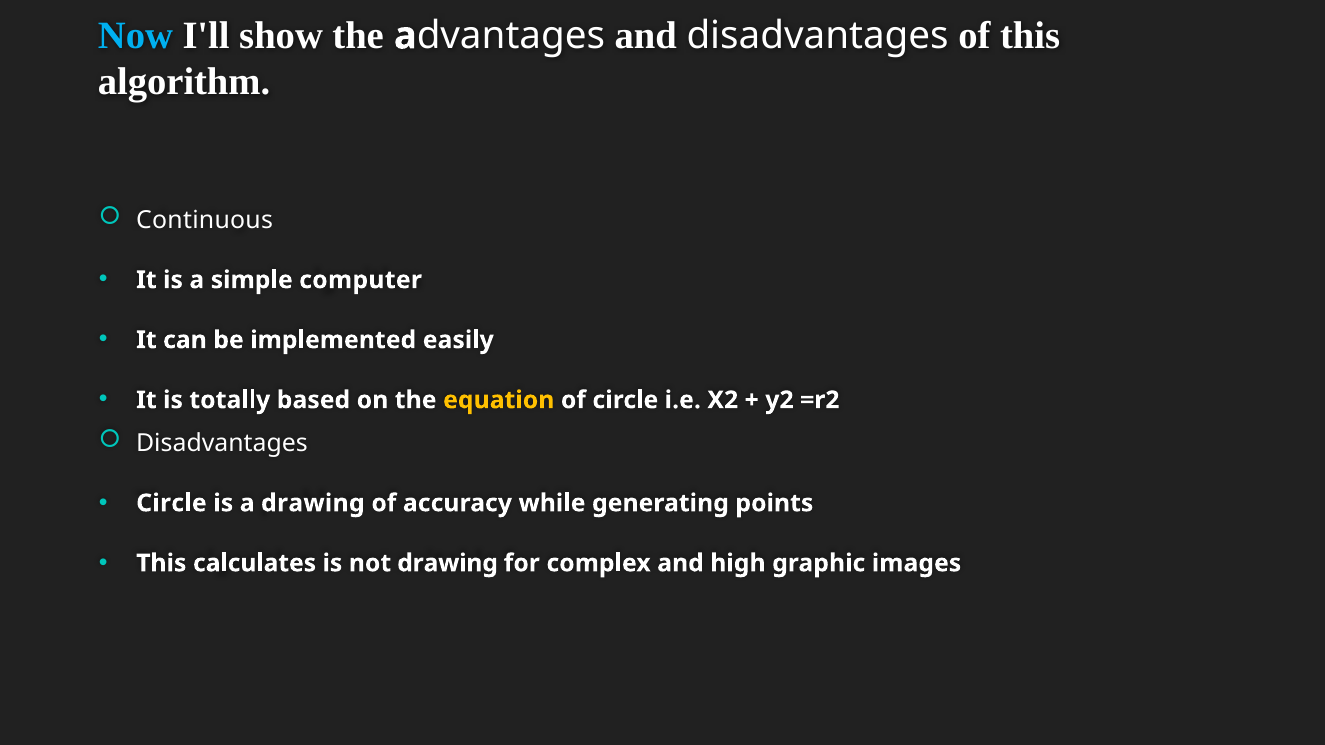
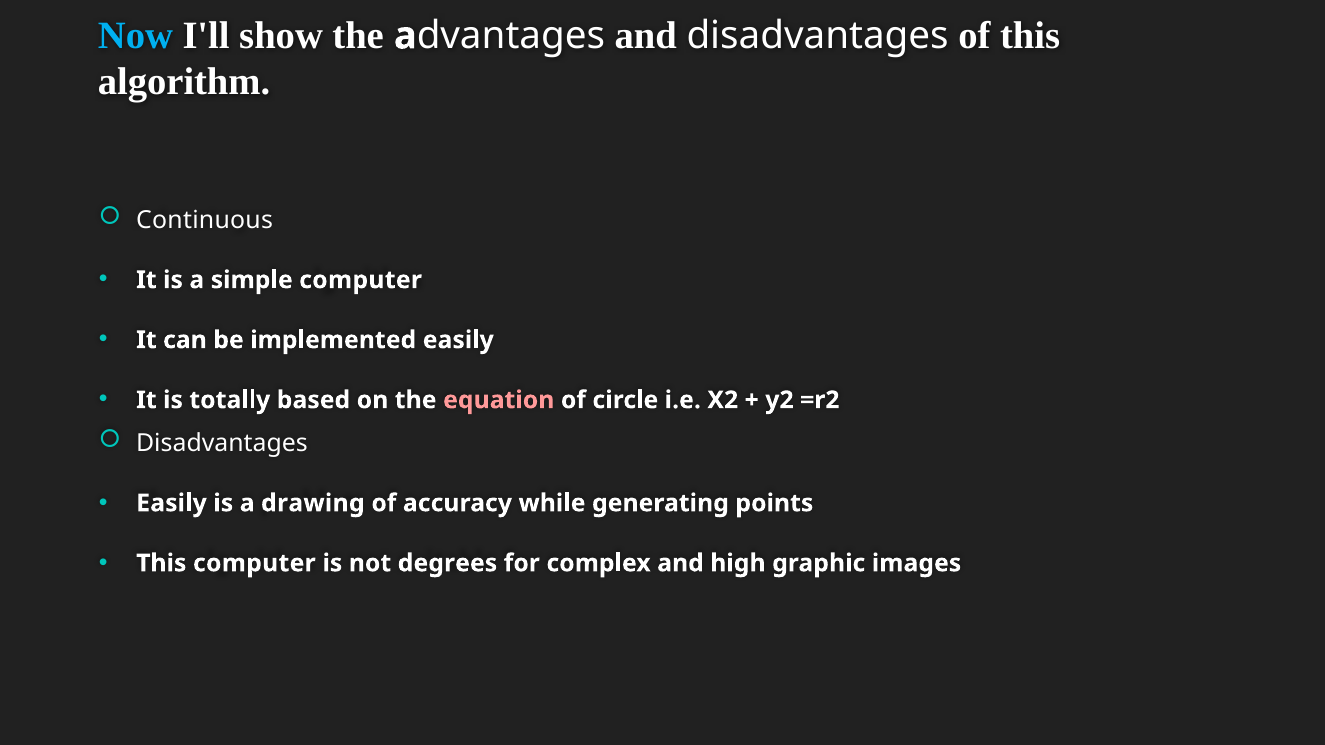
equation colour: yellow -> pink
Circle at (171, 503): Circle -> Easily
This calculates: calculates -> computer
not drawing: drawing -> degrees
